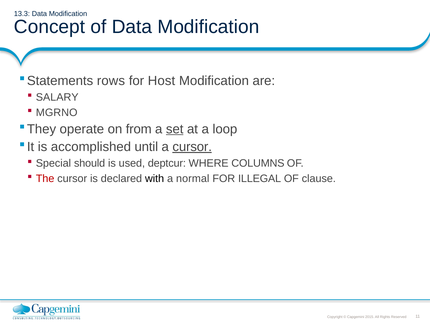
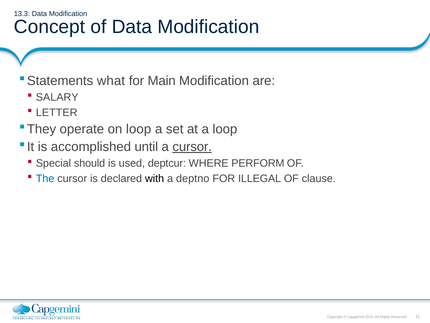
rows: rows -> what
Host: Host -> Main
MGRNO: MGRNO -> LETTER
on from: from -> loop
set underline: present -> none
COLUMNS: COLUMNS -> PERFORM
The colour: red -> blue
normal: normal -> deptno
